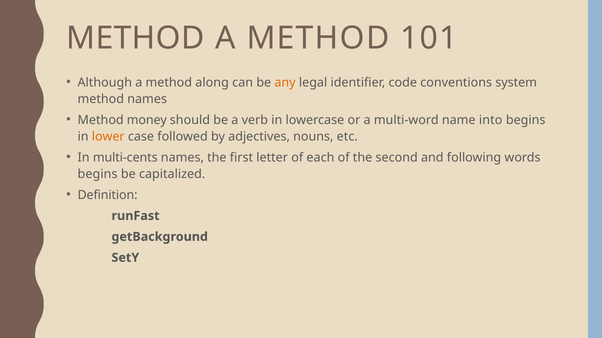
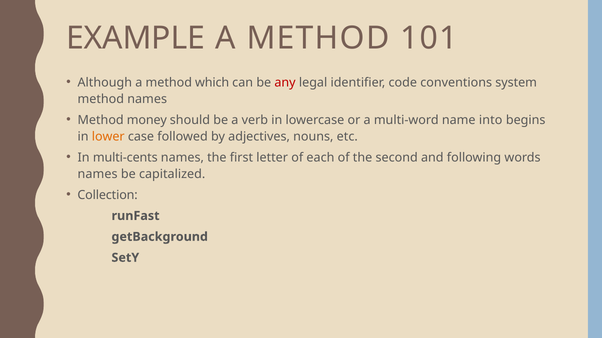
METHOD at (135, 38): METHOD -> EXAMPLE
along: along -> which
any colour: orange -> red
begins at (98, 174): begins -> names
Definition: Definition -> Collection
